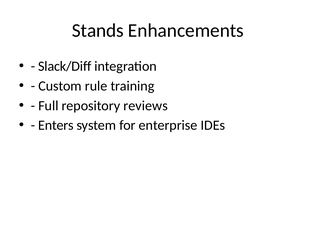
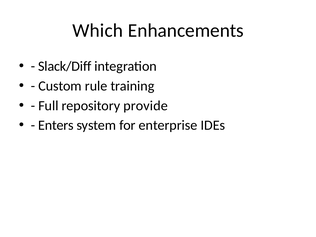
Stands: Stands -> Which
reviews: reviews -> provide
